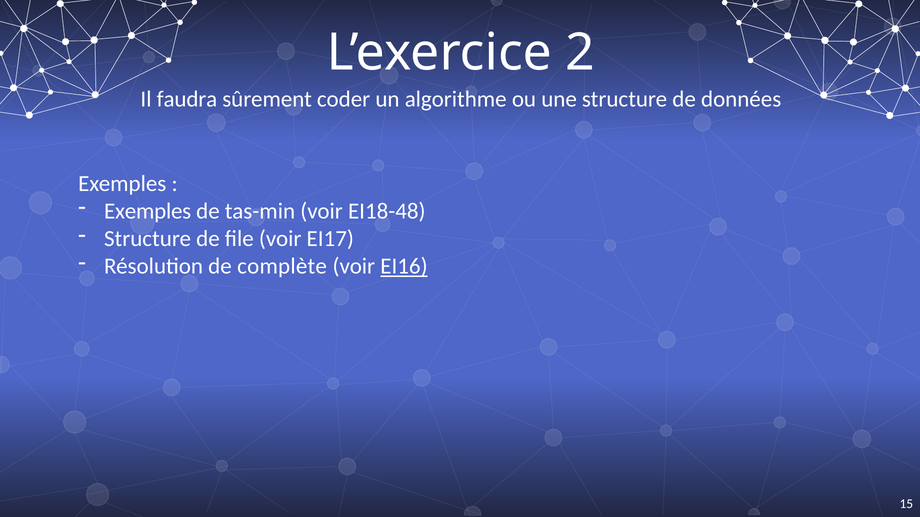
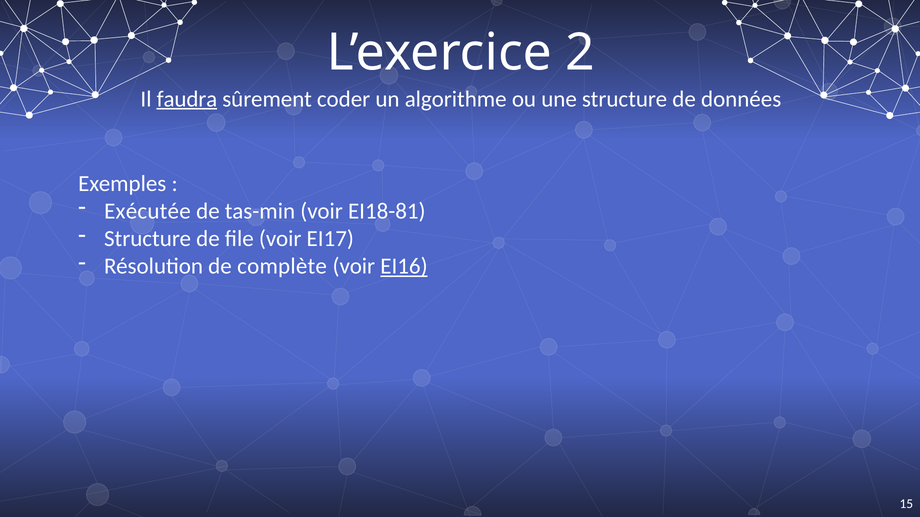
faudra underline: none -> present
Exemples at (148, 211): Exemples -> Exécutée
EI18-48: EI18-48 -> EI18-81
